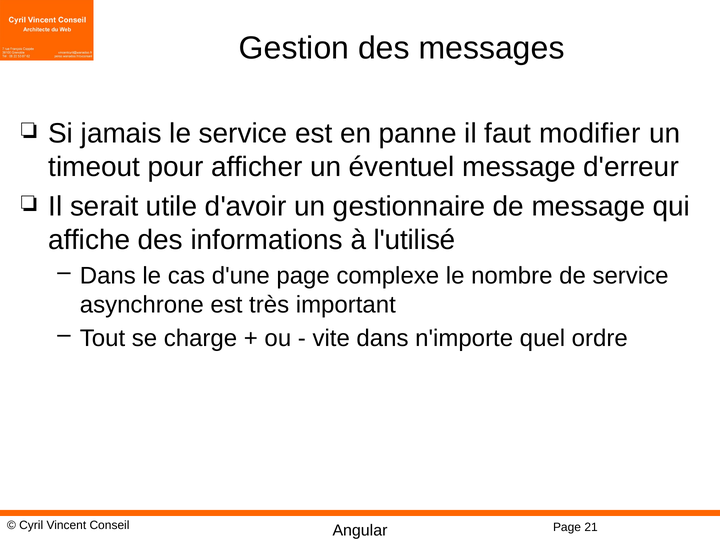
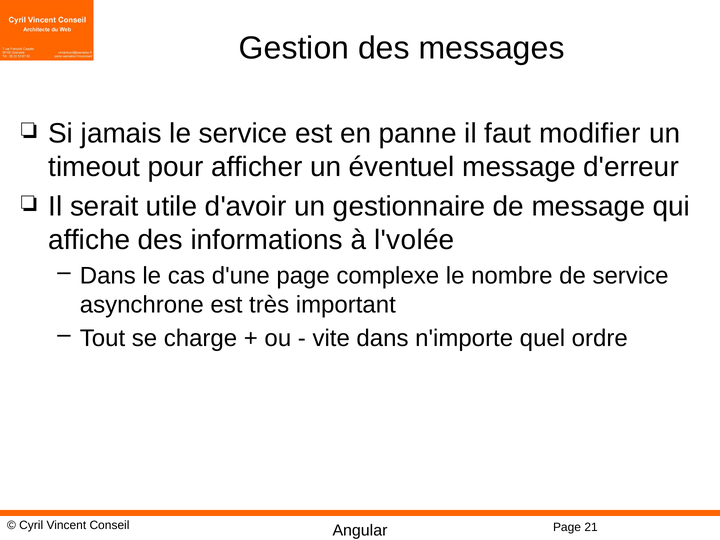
l'utilisé: l'utilisé -> l'volée
